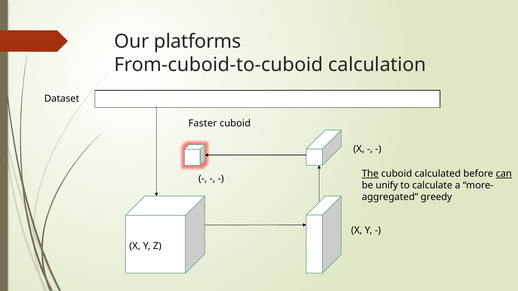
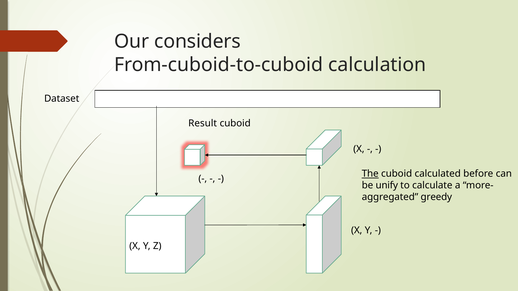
platforms: platforms -> considers
Faster: Faster -> Result
can underline: present -> none
